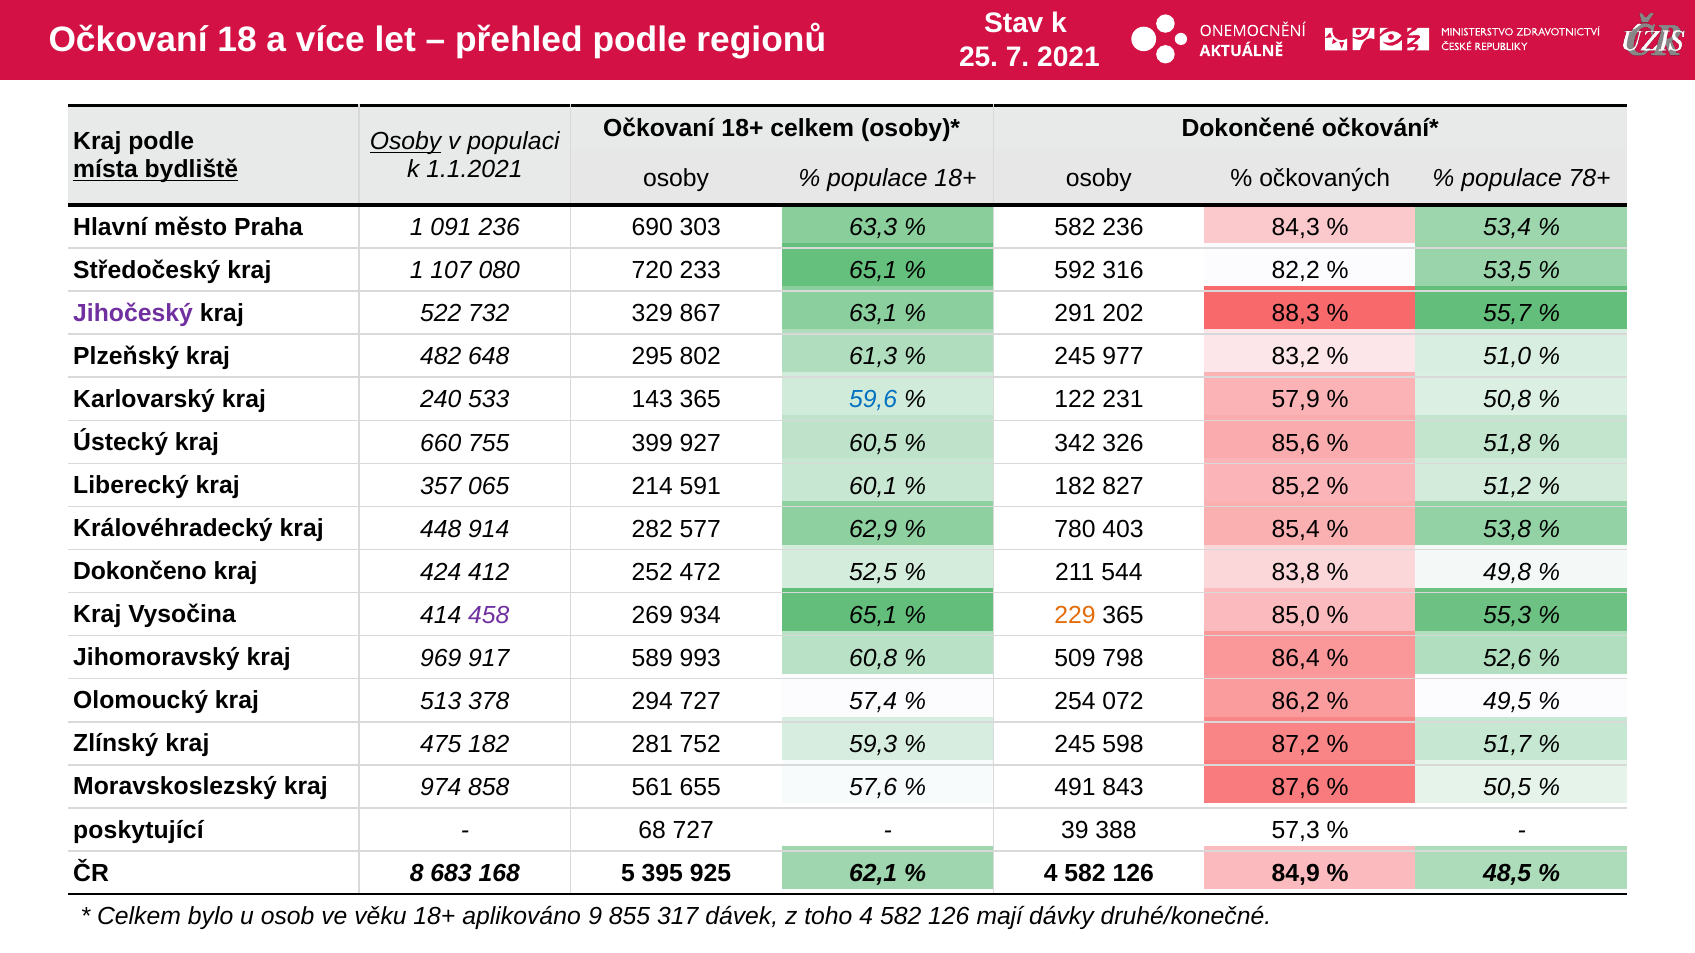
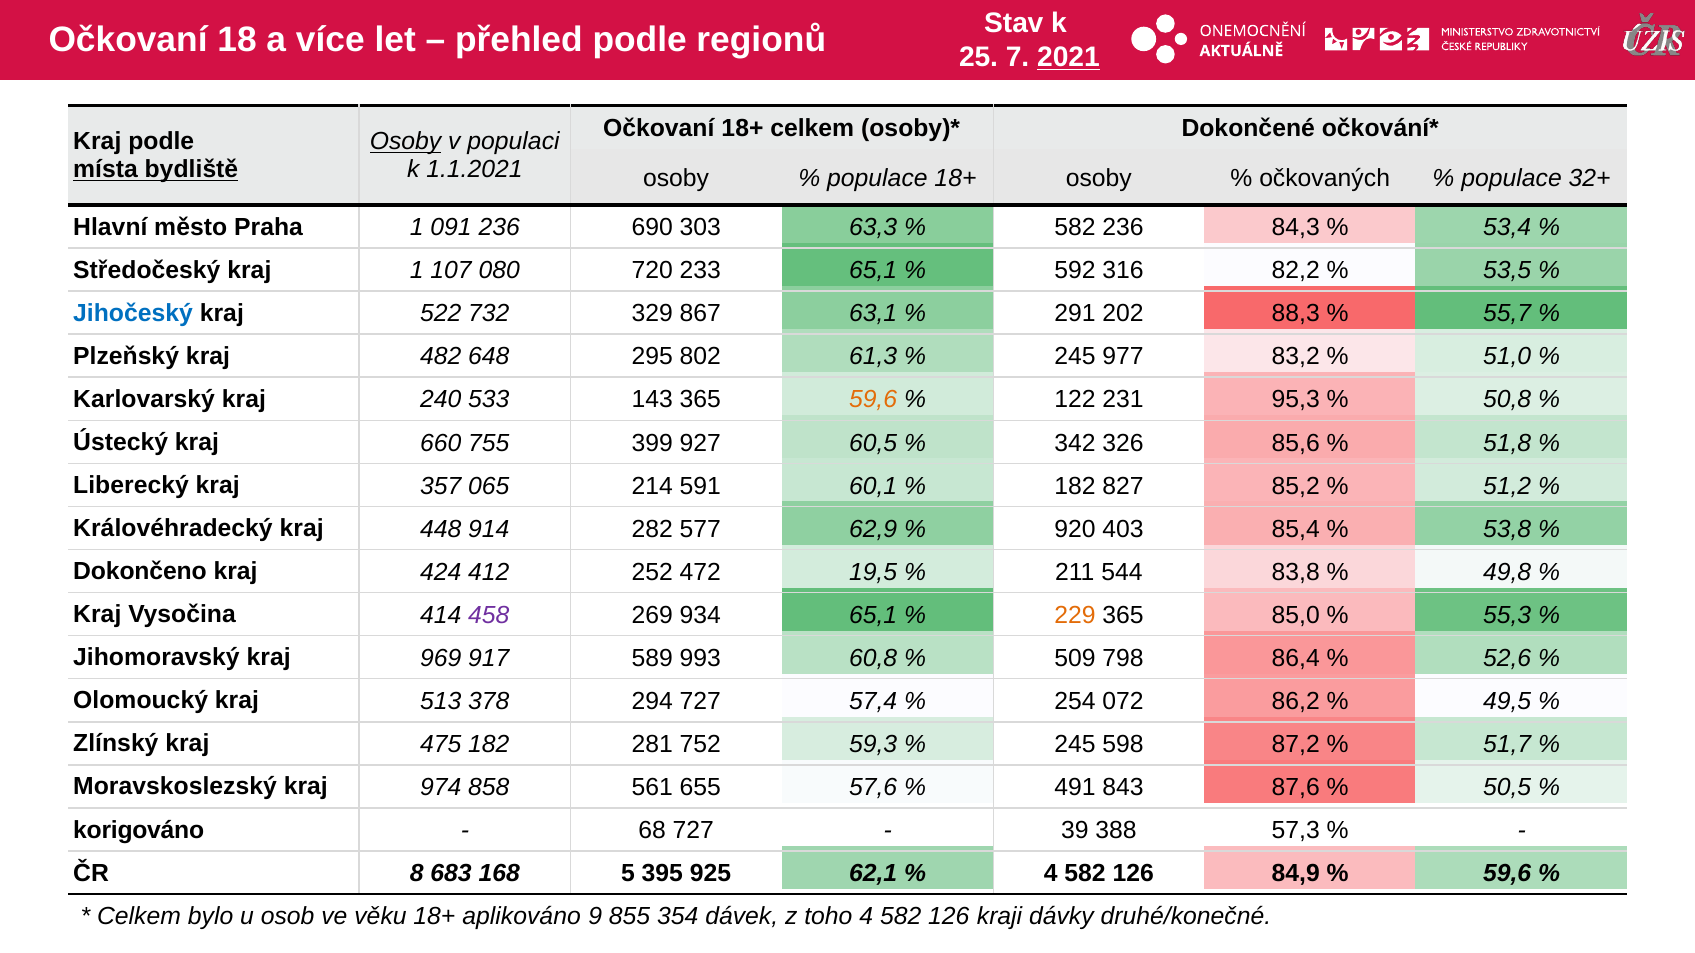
2021 underline: none -> present
78+: 78+ -> 32+
Jihočeský colour: purple -> blue
59,6 at (873, 400) colour: blue -> orange
57,9: 57,9 -> 95,3
780: 780 -> 920
52,5: 52,5 -> 19,5
poskytující: poskytující -> korigováno
48,5 at (1507, 874): 48,5 -> 59,6
317: 317 -> 354
mají: mají -> kraji
